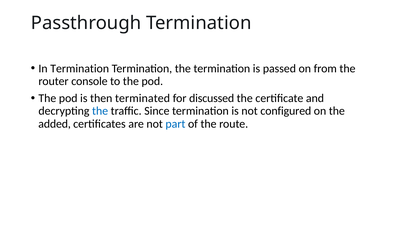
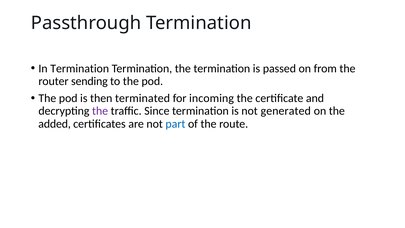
console: console -> sending
discussed: discussed -> incoming
the at (100, 111) colour: blue -> purple
configured: configured -> generated
